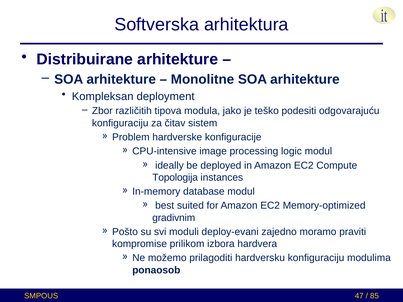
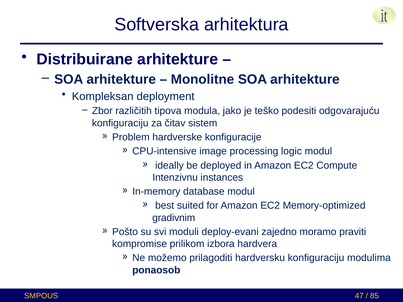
Topologija: Topologija -> Intenzivnu
